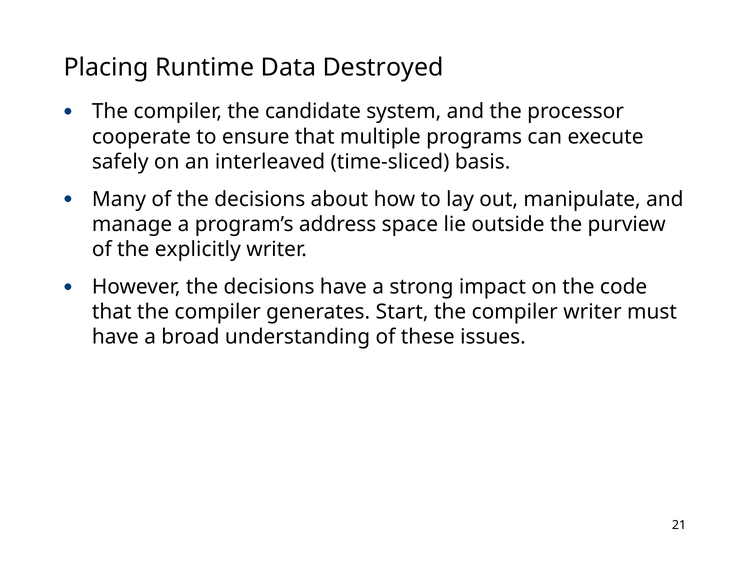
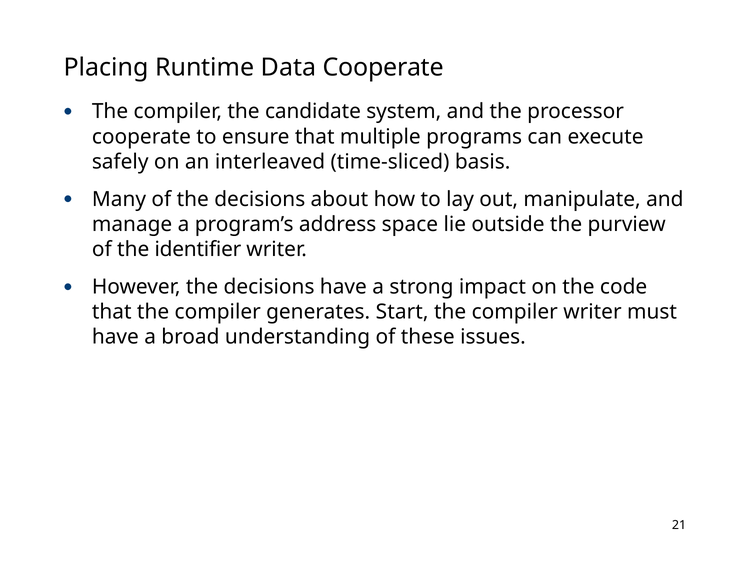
Data Destroyed: Destroyed -> Cooperate
explicitly: explicitly -> identifier
